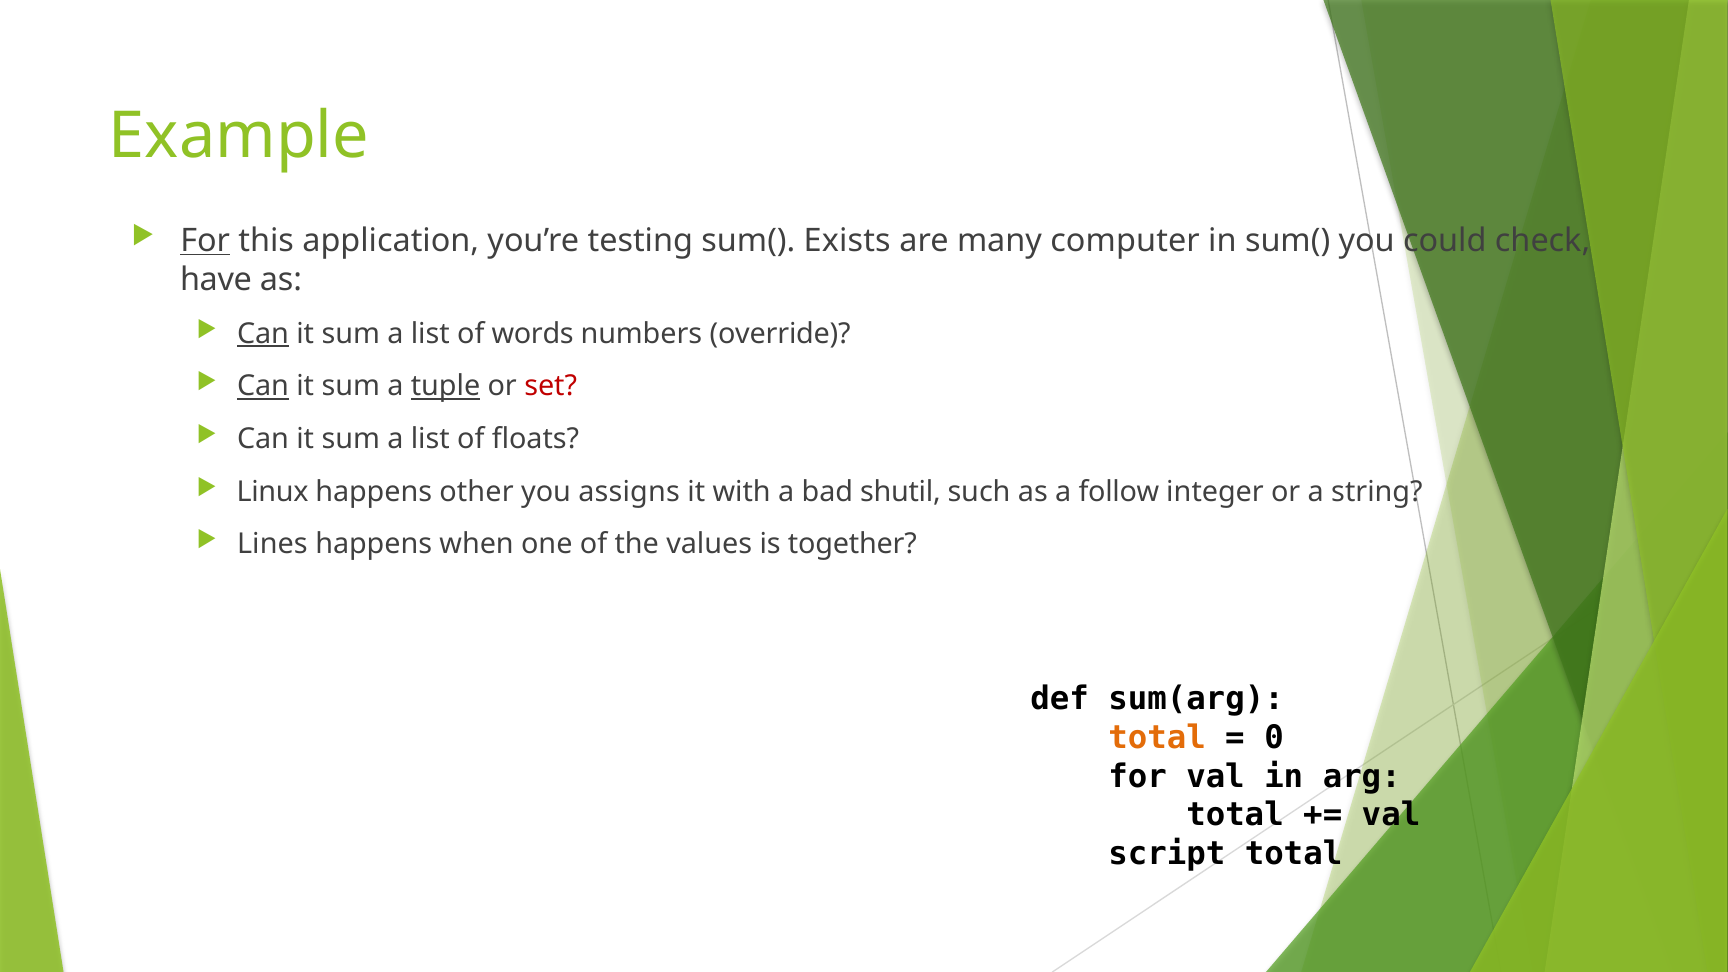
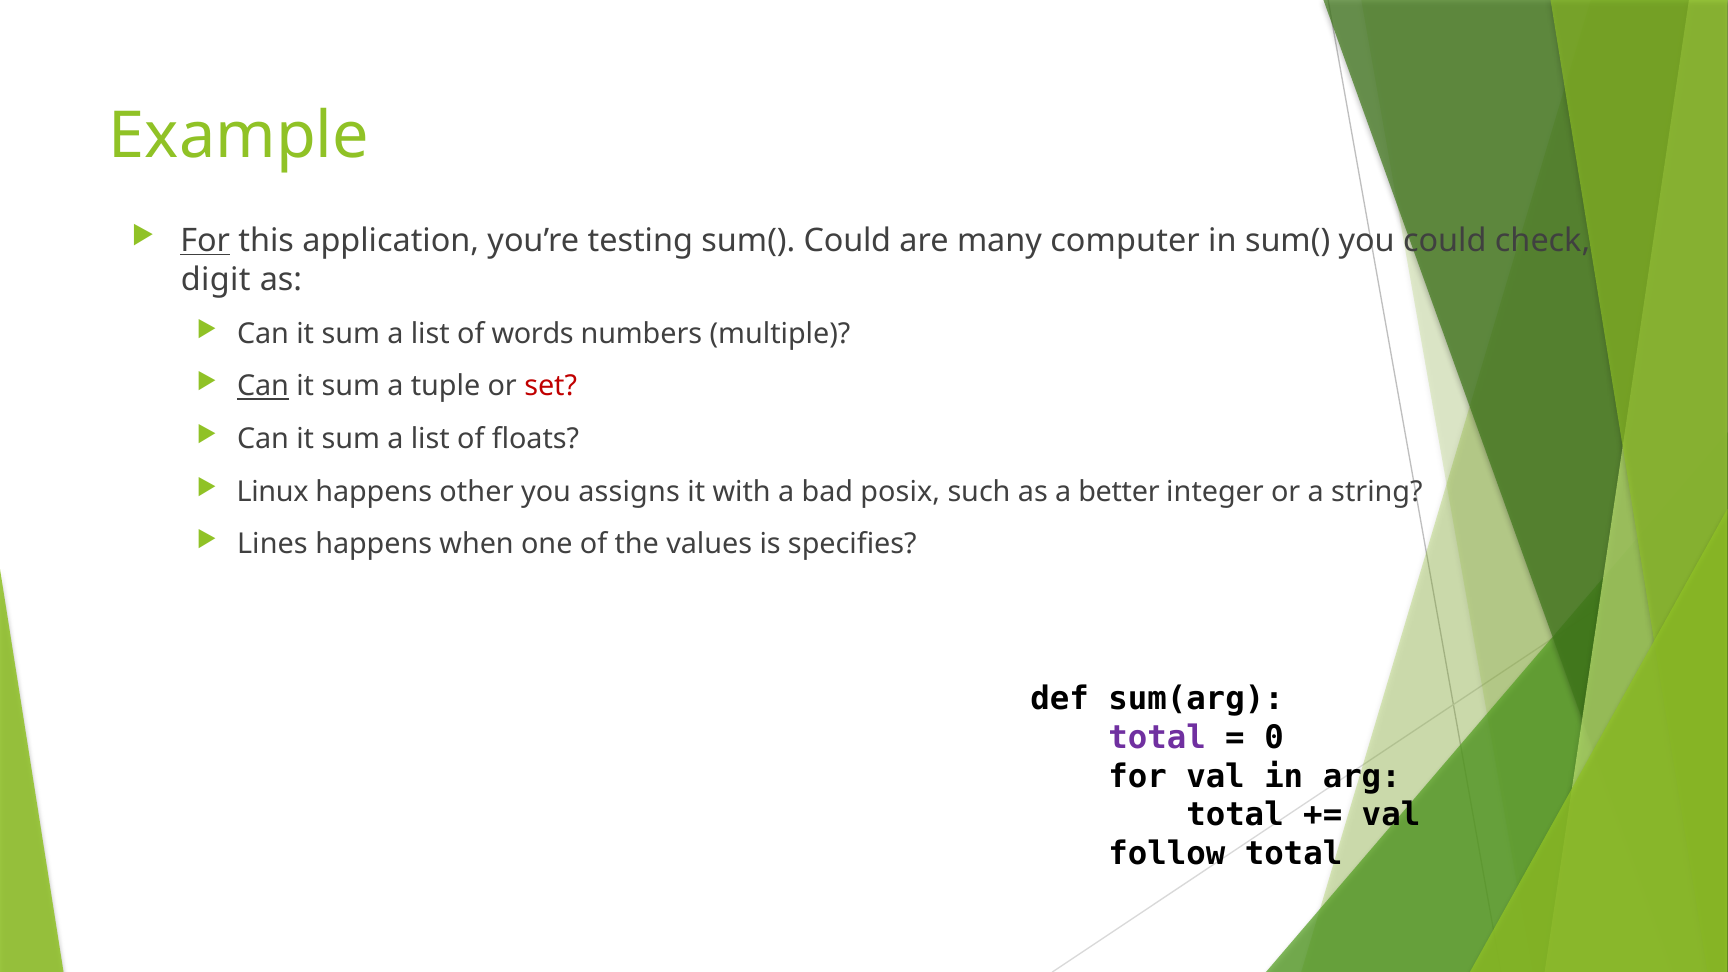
sum( Exists: Exists -> Could
have: have -> digit
Can at (263, 334) underline: present -> none
override: override -> multiple
tuple underline: present -> none
shutil: shutil -> posix
follow: follow -> better
together: together -> specifies
total at (1157, 738) colour: orange -> purple
script: script -> follow
